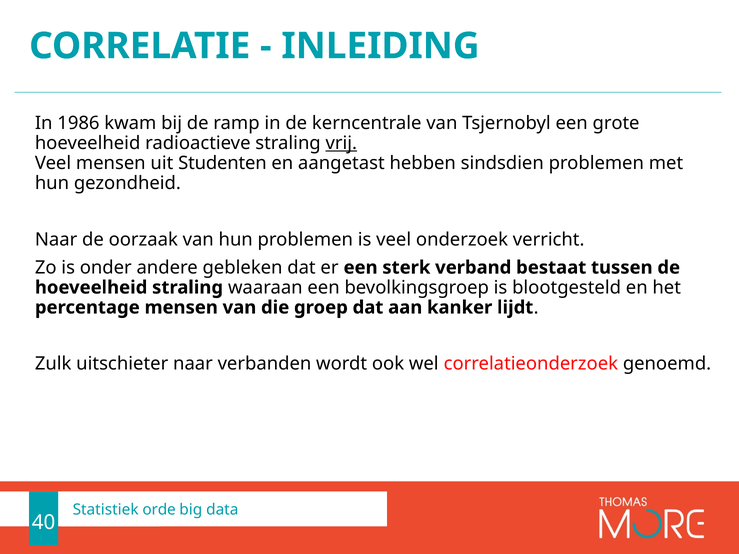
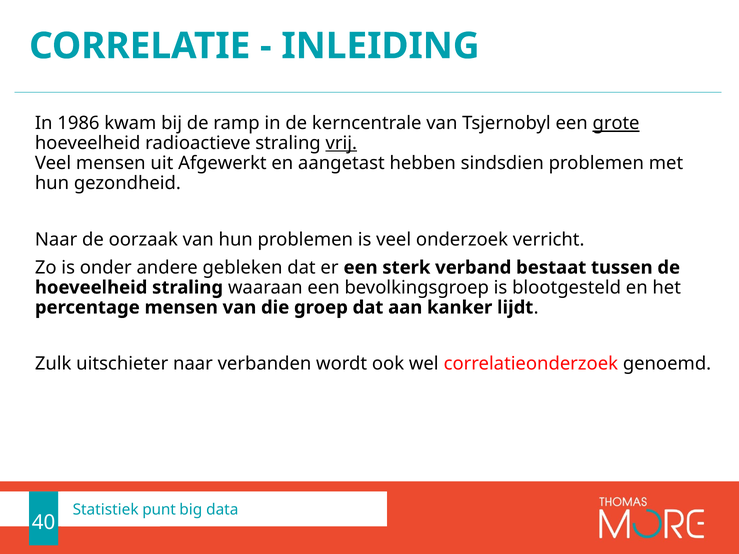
grote underline: none -> present
Studenten: Studenten -> Afgewerkt
orde: orde -> punt
